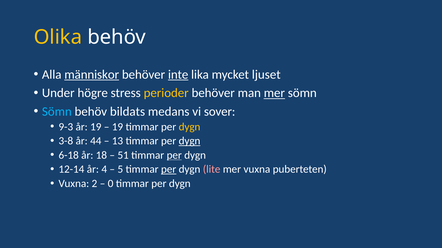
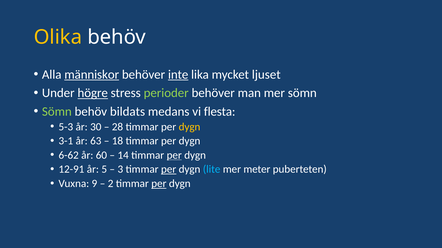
högre underline: none -> present
perioder colour: yellow -> light green
mer at (274, 93) underline: present -> none
Sömn at (57, 112) colour: light blue -> light green
sover: sover -> flesta
9-3: 9-3 -> 5-3
år 19: 19 -> 30
19 at (117, 127): 19 -> 28
3-8: 3-8 -> 3-1
44: 44 -> 63
13: 13 -> 18
dygn at (190, 141) underline: present -> none
6-18: 6-18 -> 6-62
18: 18 -> 60
51: 51 -> 14
12-14: 12-14 -> 12-91
4: 4 -> 5
5: 5 -> 3
lite colour: pink -> light blue
mer vuxna: vuxna -> meter
2: 2 -> 9
0: 0 -> 2
per at (159, 184) underline: none -> present
